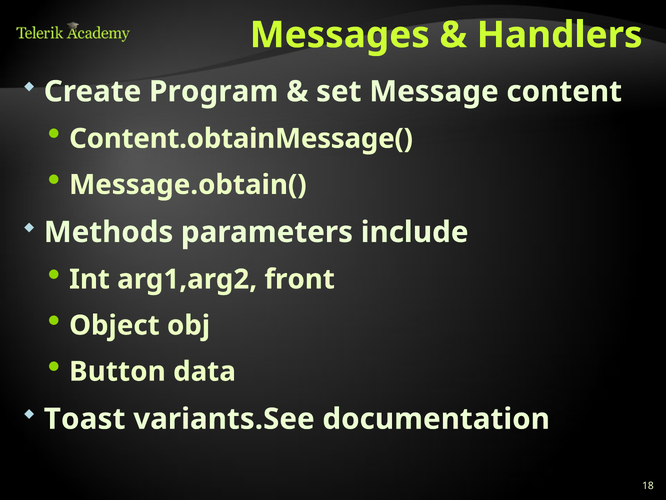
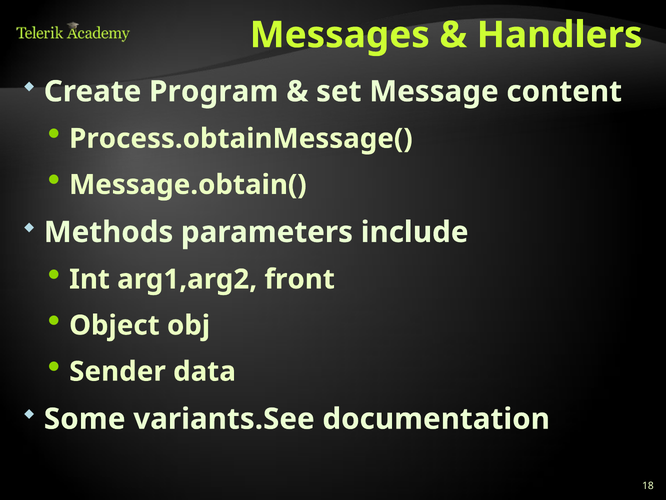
Content.obtainMessage(: Content.obtainMessage( -> Process.obtainMessage(
Button: Button -> Sender
Toast: Toast -> Some
